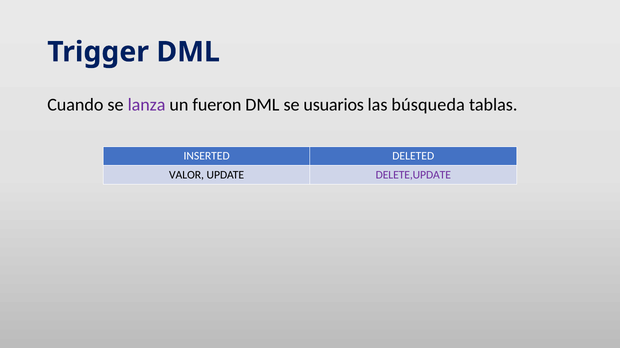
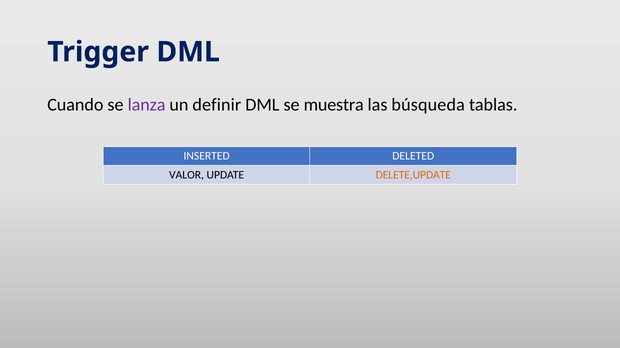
fueron: fueron -> definir
usuarios: usuarios -> muestra
DELETE,UPDATE colour: purple -> orange
